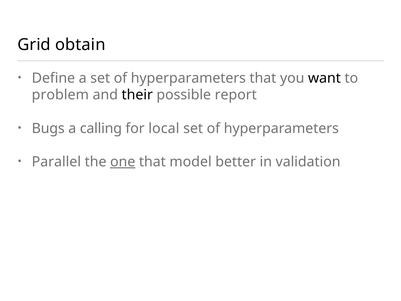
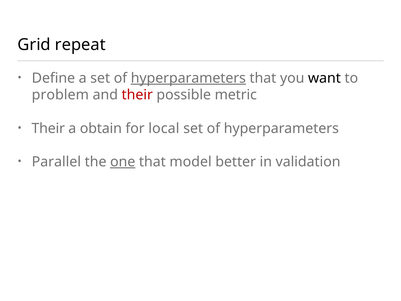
obtain: obtain -> repeat
hyperparameters at (188, 78) underline: none -> present
their at (137, 95) colour: black -> red
report: report -> metric
Bugs at (48, 128): Bugs -> Their
calling: calling -> obtain
